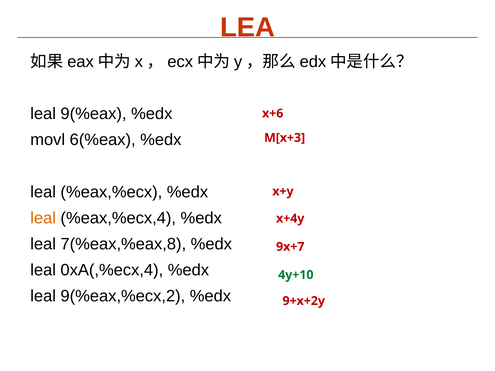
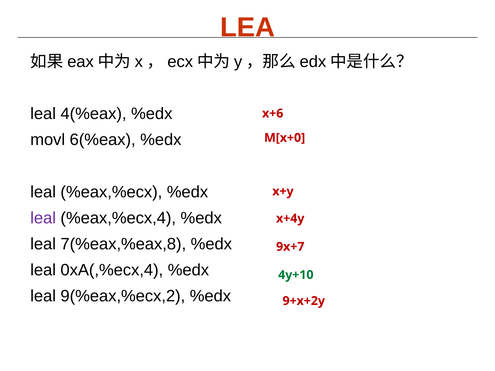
9(%eax: 9(%eax -> 4(%eax
M[x+3: M[x+3 -> M[x+0
leal at (43, 218) colour: orange -> purple
